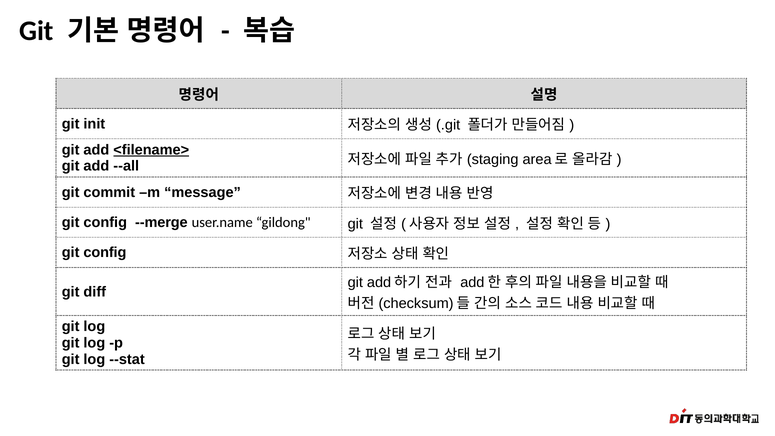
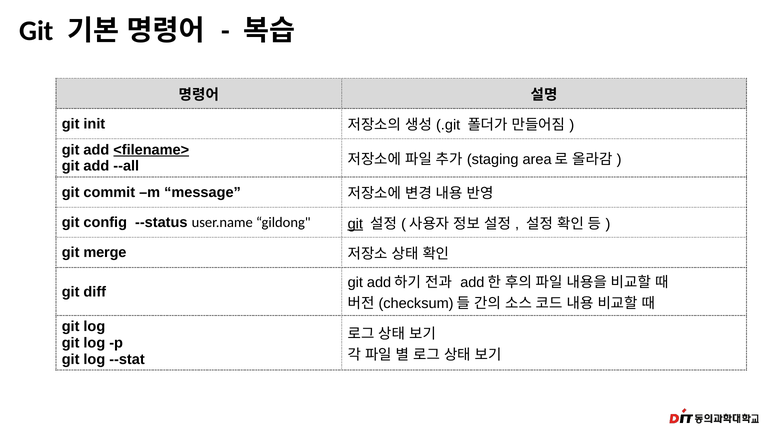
--merge: --merge -> --status
git at (355, 224) underline: none -> present
config at (105, 253): config -> merge
